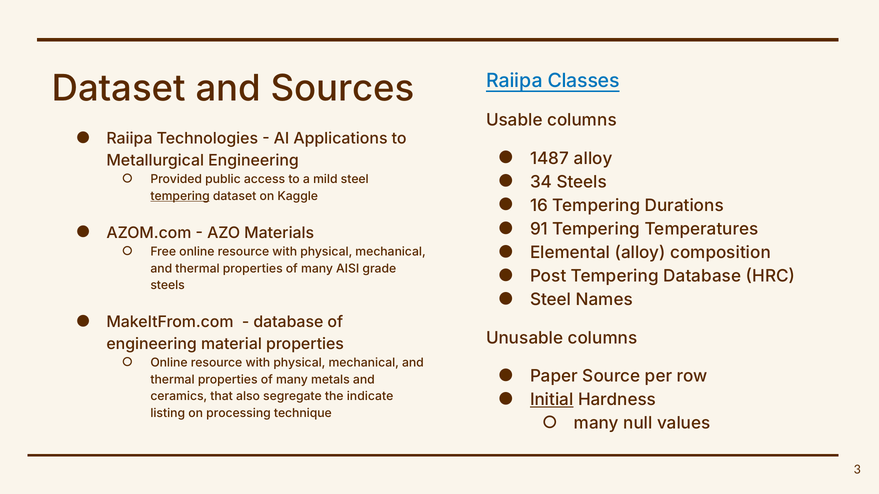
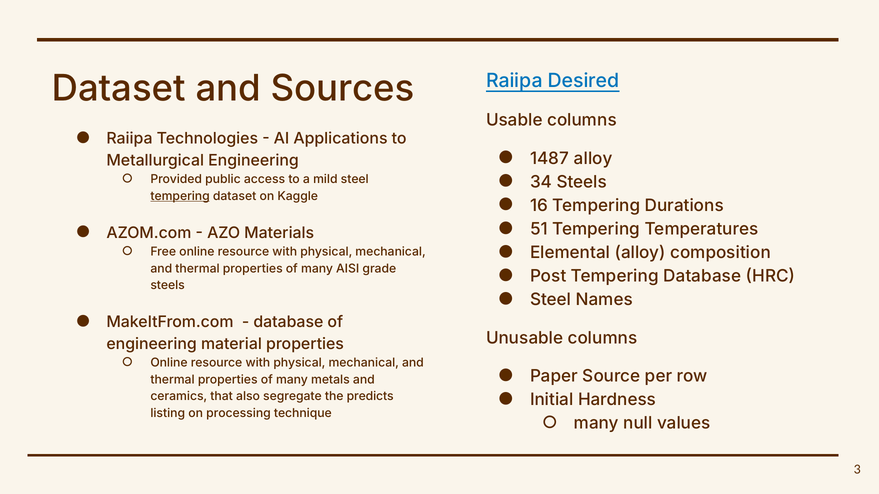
Classes: Classes -> Desired
91: 91 -> 51
indicate: indicate -> predicts
Initial underline: present -> none
